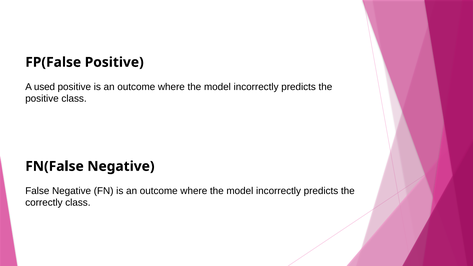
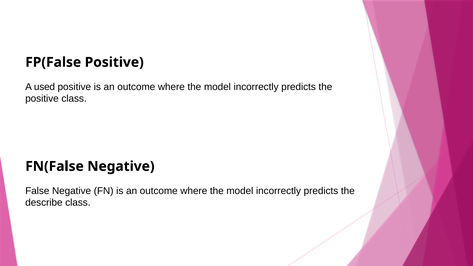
correctly: correctly -> describe
